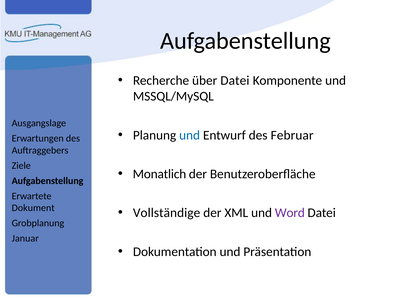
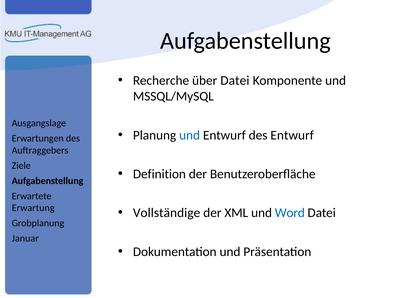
des Februar: Februar -> Entwurf
Monatlich: Monatlich -> Definition
Dokument: Dokument -> Erwartung
Word colour: purple -> blue
